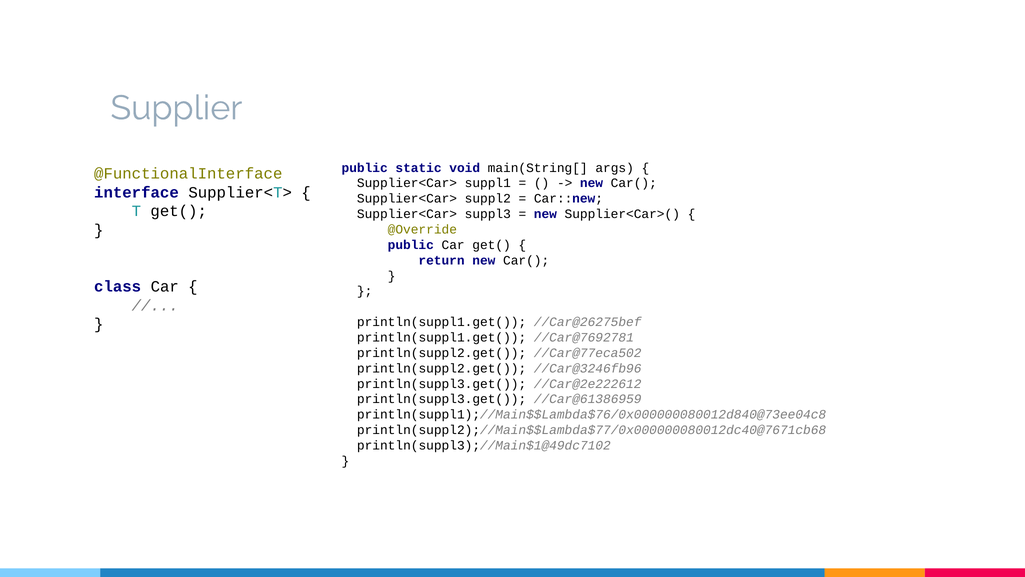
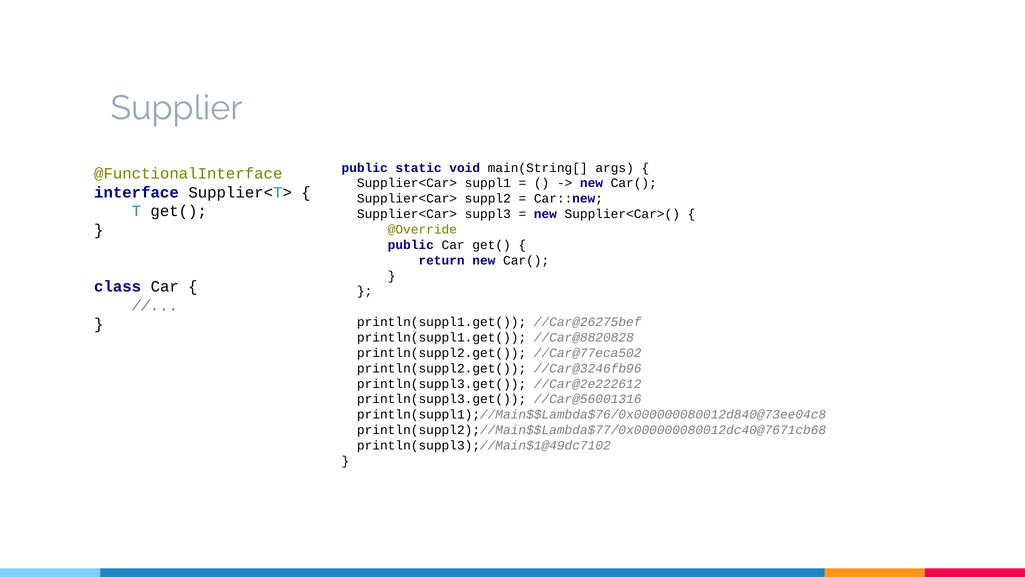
//Car@7692781: //Car@7692781 -> //Car@8820828
//Car@61386959: //Car@61386959 -> //Car@56001316
